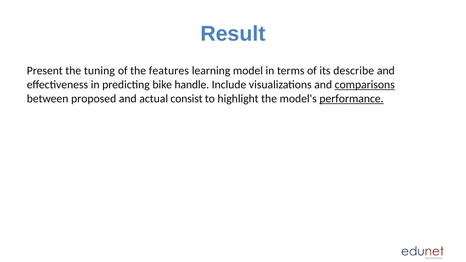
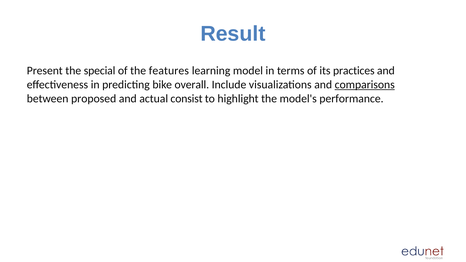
tuning: tuning -> special
describe: describe -> practices
handle: handle -> overall
performance underline: present -> none
